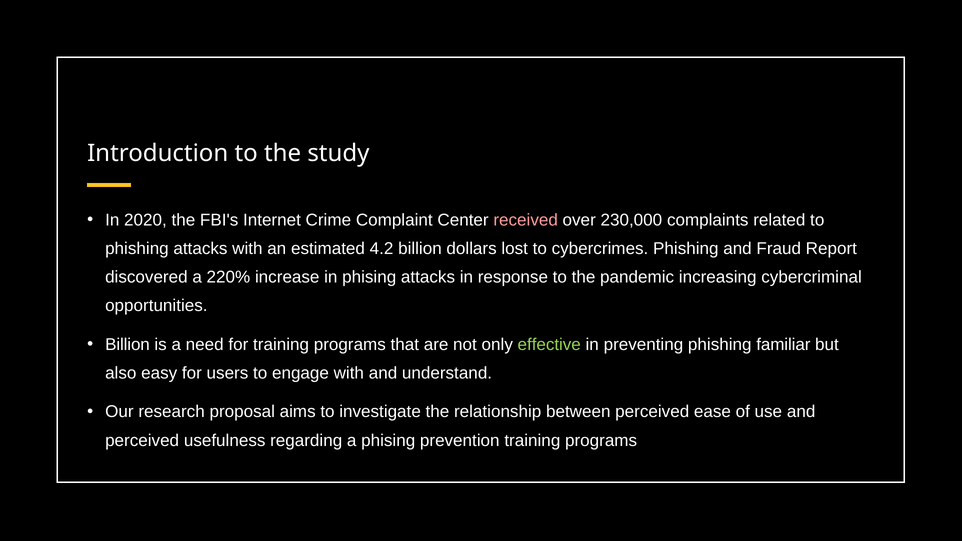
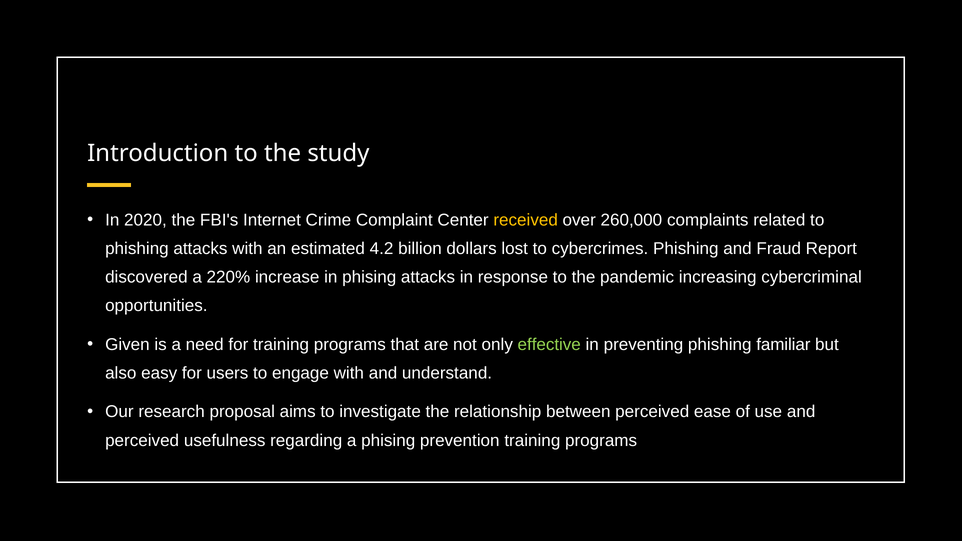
received colour: pink -> yellow
230,000: 230,000 -> 260,000
Billion at (128, 345): Billion -> Given
